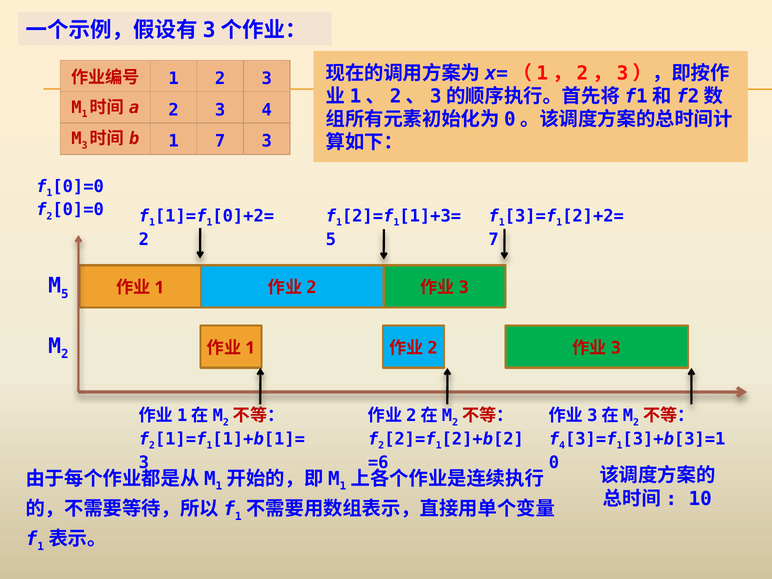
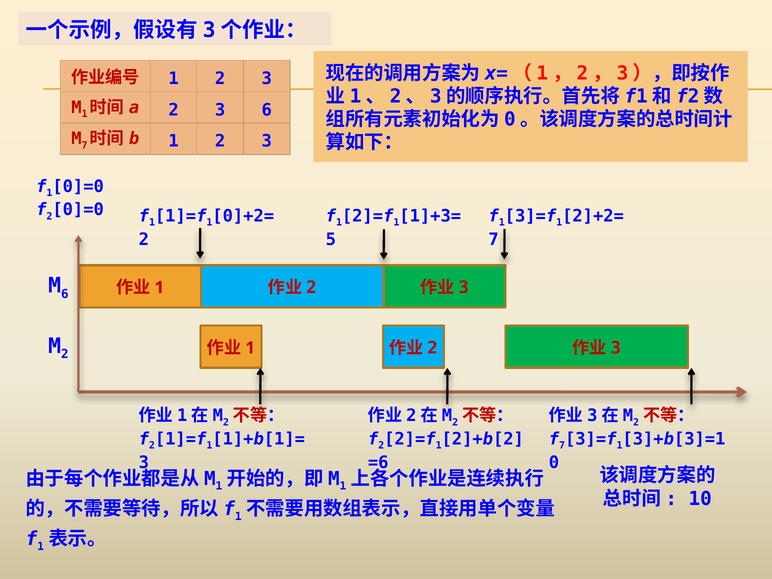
3 4: 4 -> 6
3 at (85, 145): 3 -> 7
7 at (220, 141): 7 -> 2
5 at (65, 294): 5 -> 6
4 at (562, 446): 4 -> 7
